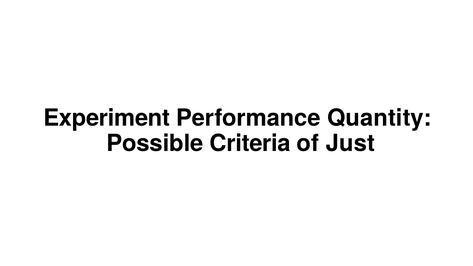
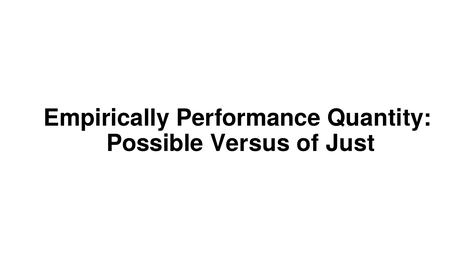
Experiment: Experiment -> Empirically
Criteria: Criteria -> Versus
